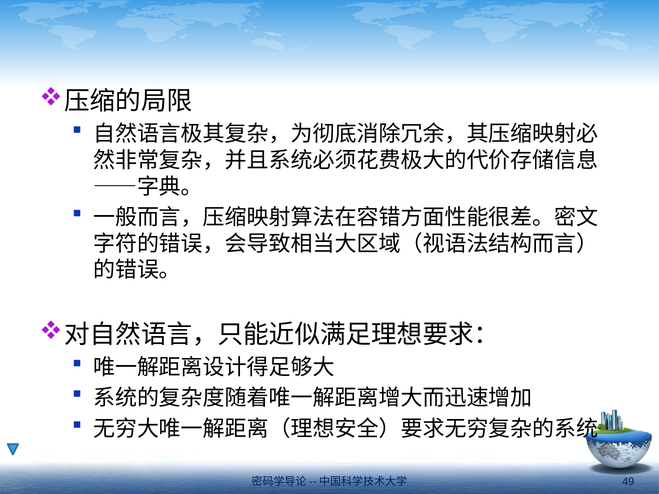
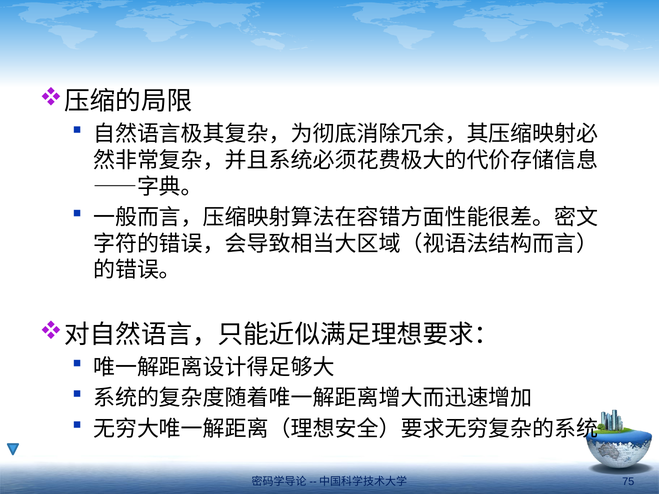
49: 49 -> 75
